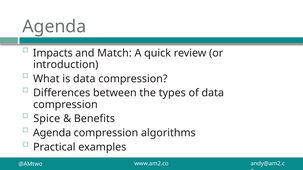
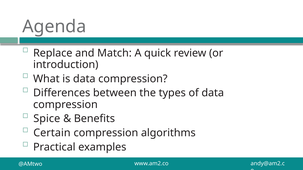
Impacts: Impacts -> Replace
Agenda at (52, 133): Agenda -> Certain
